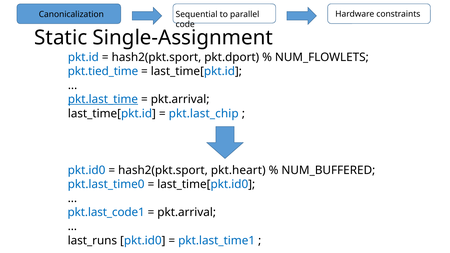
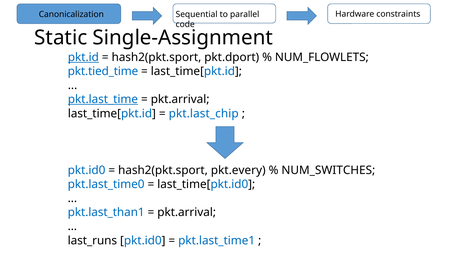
pkt.id underline: none -> present
pkt.heart: pkt.heart -> pkt.every
NUM_BUFFERED: NUM_BUFFERED -> NUM_SWITCHES
pkt.last_code1: pkt.last_code1 -> pkt.last_than1
